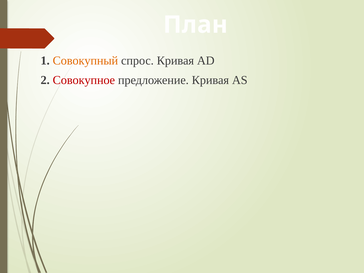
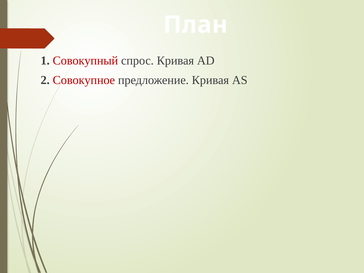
Совокупный colour: orange -> red
